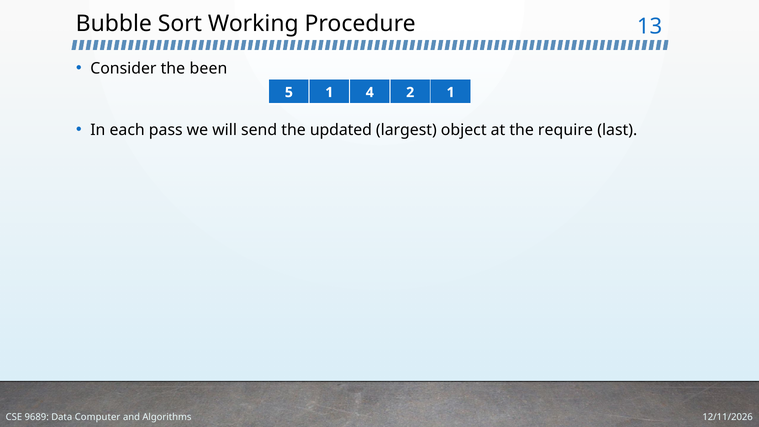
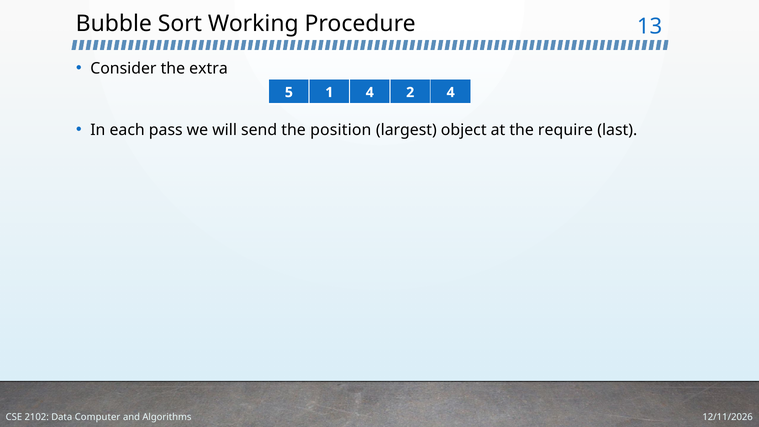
been: been -> extra
2 1: 1 -> 4
updated: updated -> position
9689: 9689 -> 2102
